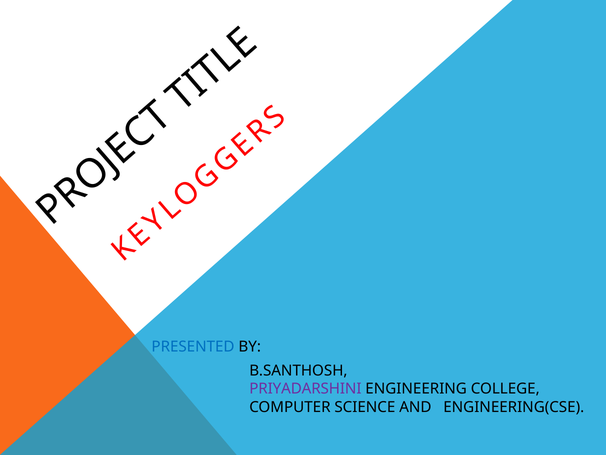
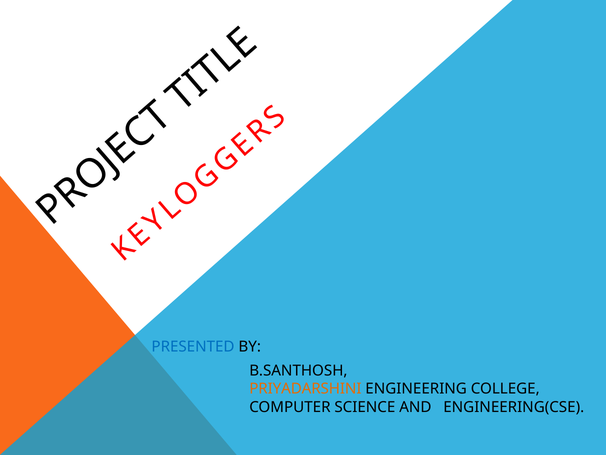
PRIYADARSHINI colour: purple -> orange
